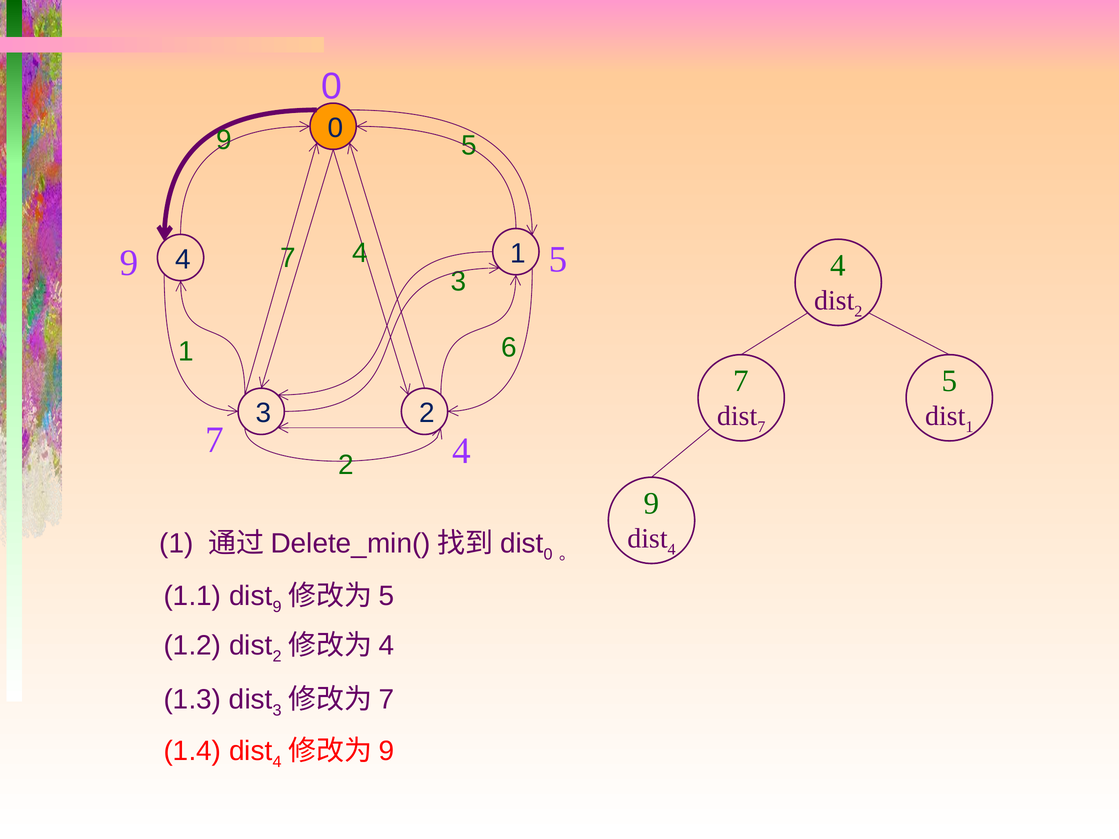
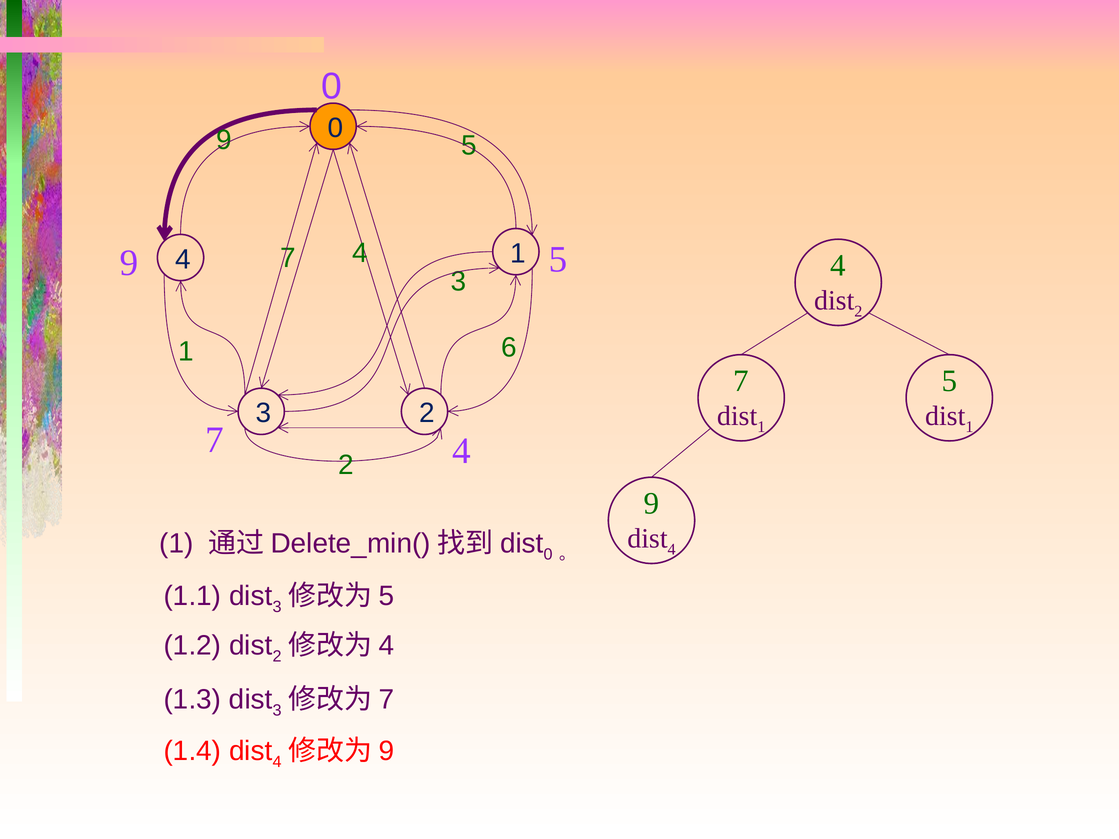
7 at (761, 427): 7 -> 1
9 at (277, 607): 9 -> 3
